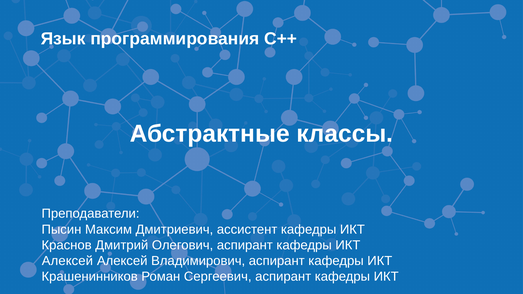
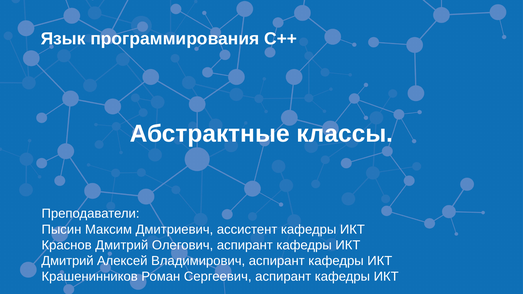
Алексей at (67, 261): Алексей -> Дмитрий
